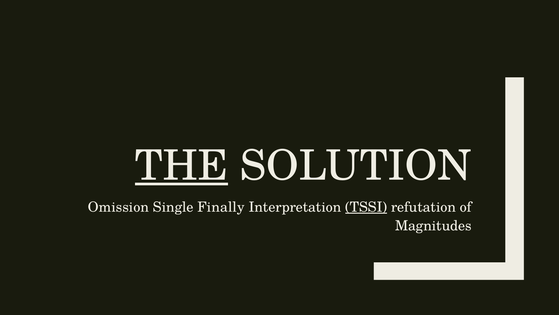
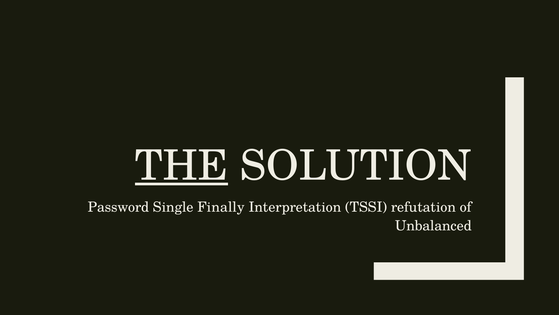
Omission: Omission -> Password
TSSI underline: present -> none
Magnitudes: Magnitudes -> Unbalanced
